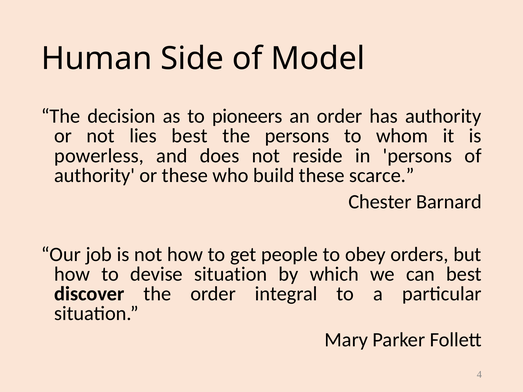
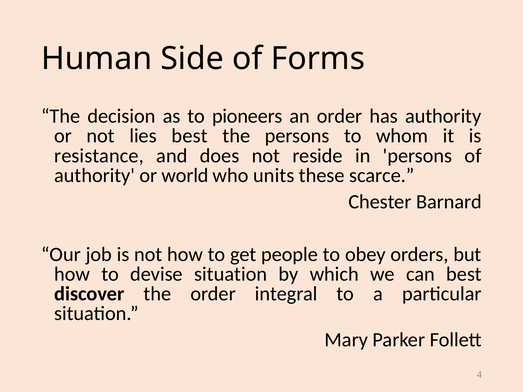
Model: Model -> Forms
powerless: powerless -> resistance
or these: these -> world
build: build -> units
